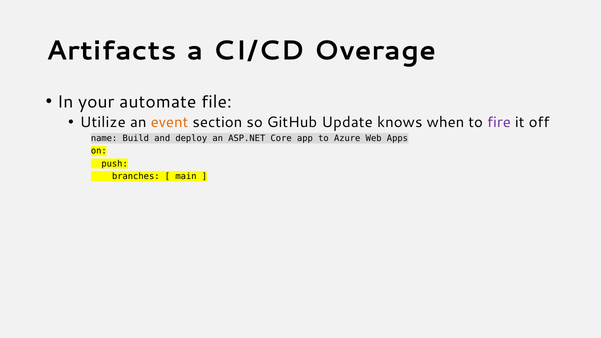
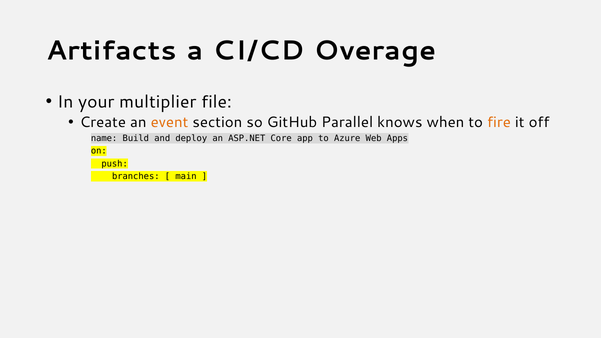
automate: automate -> multiplier
Utilize: Utilize -> Create
Update: Update -> Parallel
fire colour: purple -> orange
